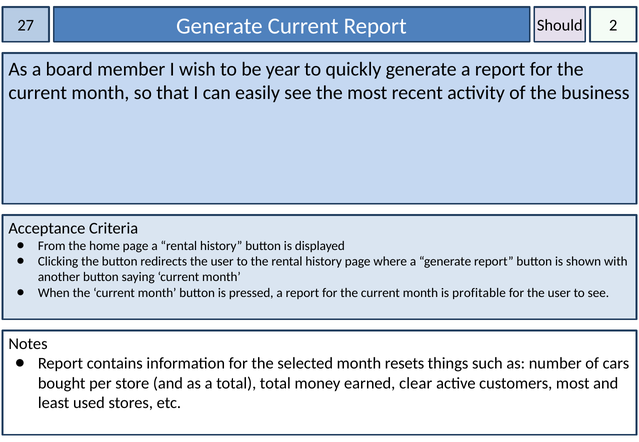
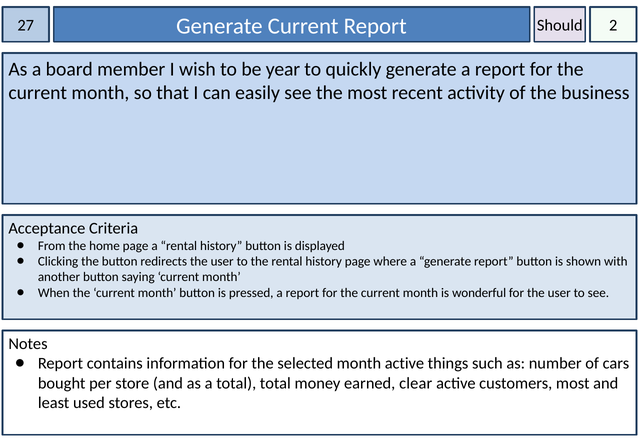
profitable: profitable -> wonderful
month resets: resets -> active
